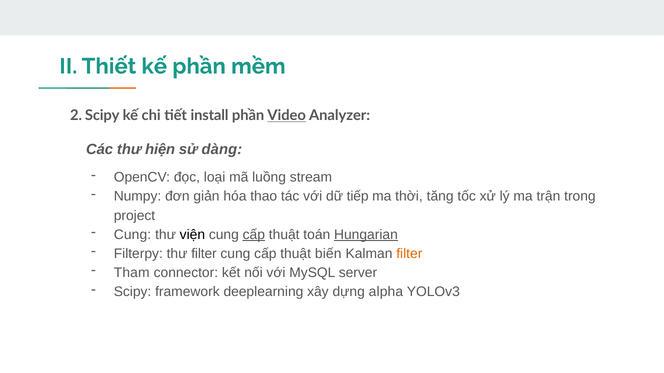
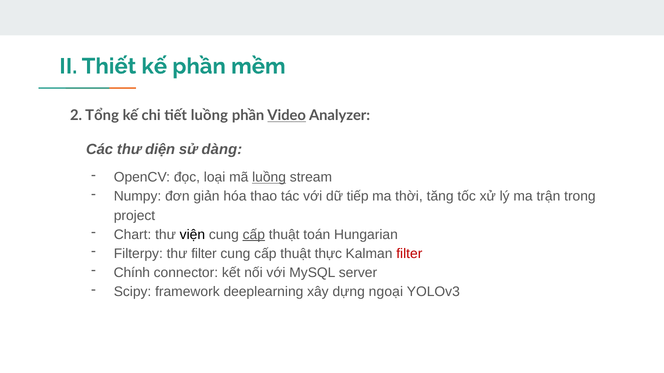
2 Scipy: Scipy -> Tổng
tiết install: install -> luồng
hiện: hiện -> diện
luồng at (269, 178) underline: none -> present
Cung at (132, 235): Cung -> Chart
Hungarian underline: present -> none
biến: biến -> thực
filter at (409, 254) colour: orange -> red
Tham: Tham -> Chính
alpha: alpha -> ngoại
